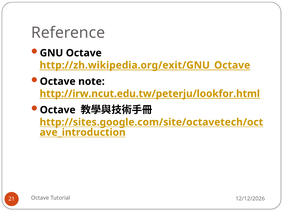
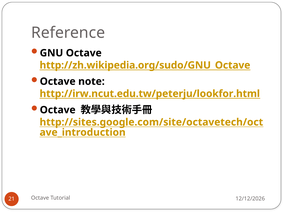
http://zh.wikipedia.org/exit/GNU_Octave: http://zh.wikipedia.org/exit/GNU_Octave -> http://zh.wikipedia.org/sudo/GNU_Octave
